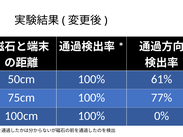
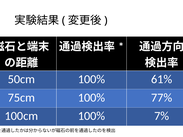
0%: 0% -> 7%
